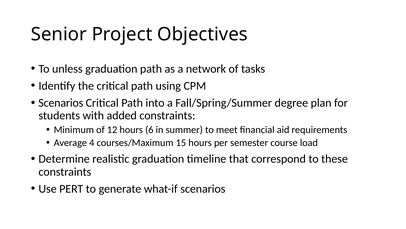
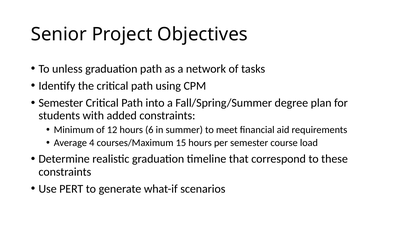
Scenarios at (61, 103): Scenarios -> Semester
